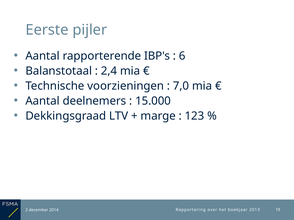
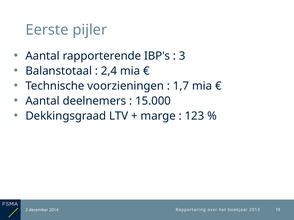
6: 6 -> 3
7,0: 7,0 -> 1,7
